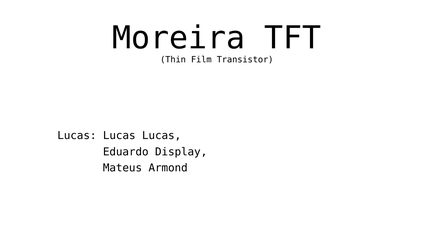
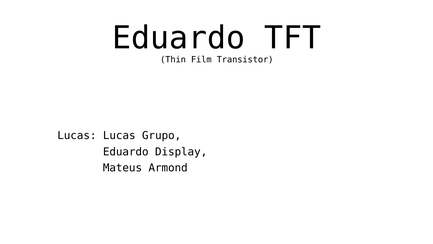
Moreira at (179, 38): Moreira -> Eduardo
Lucas at (162, 135): Lucas -> Grupo
